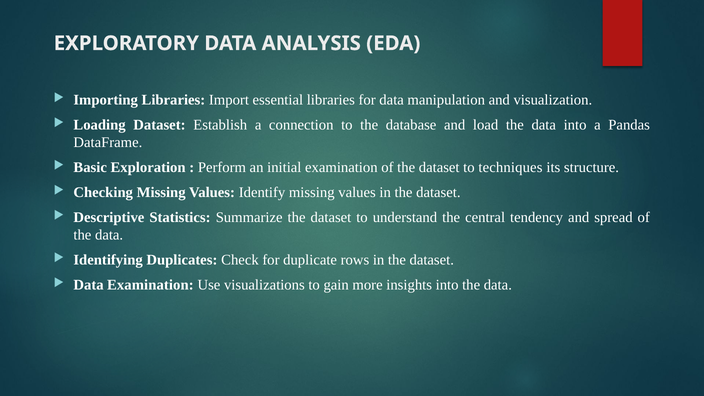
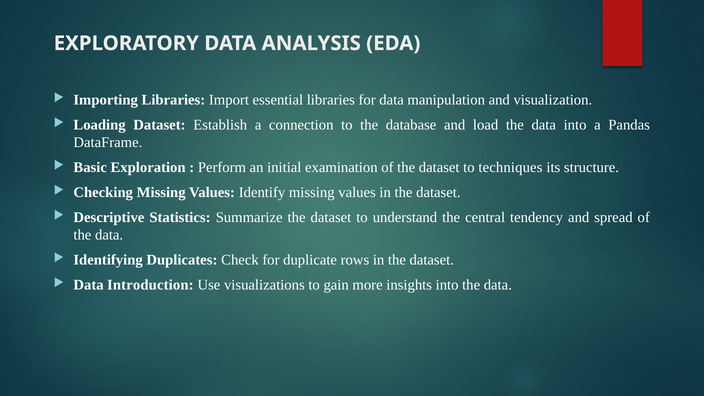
Data Examination: Examination -> Introduction
